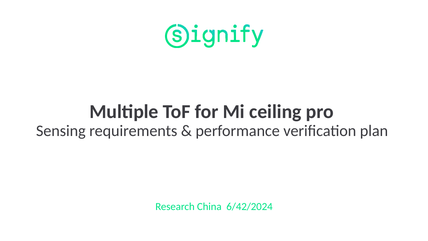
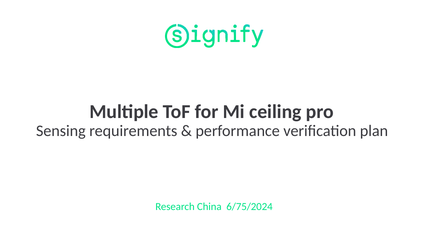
6/42/2024: 6/42/2024 -> 6/75/2024
